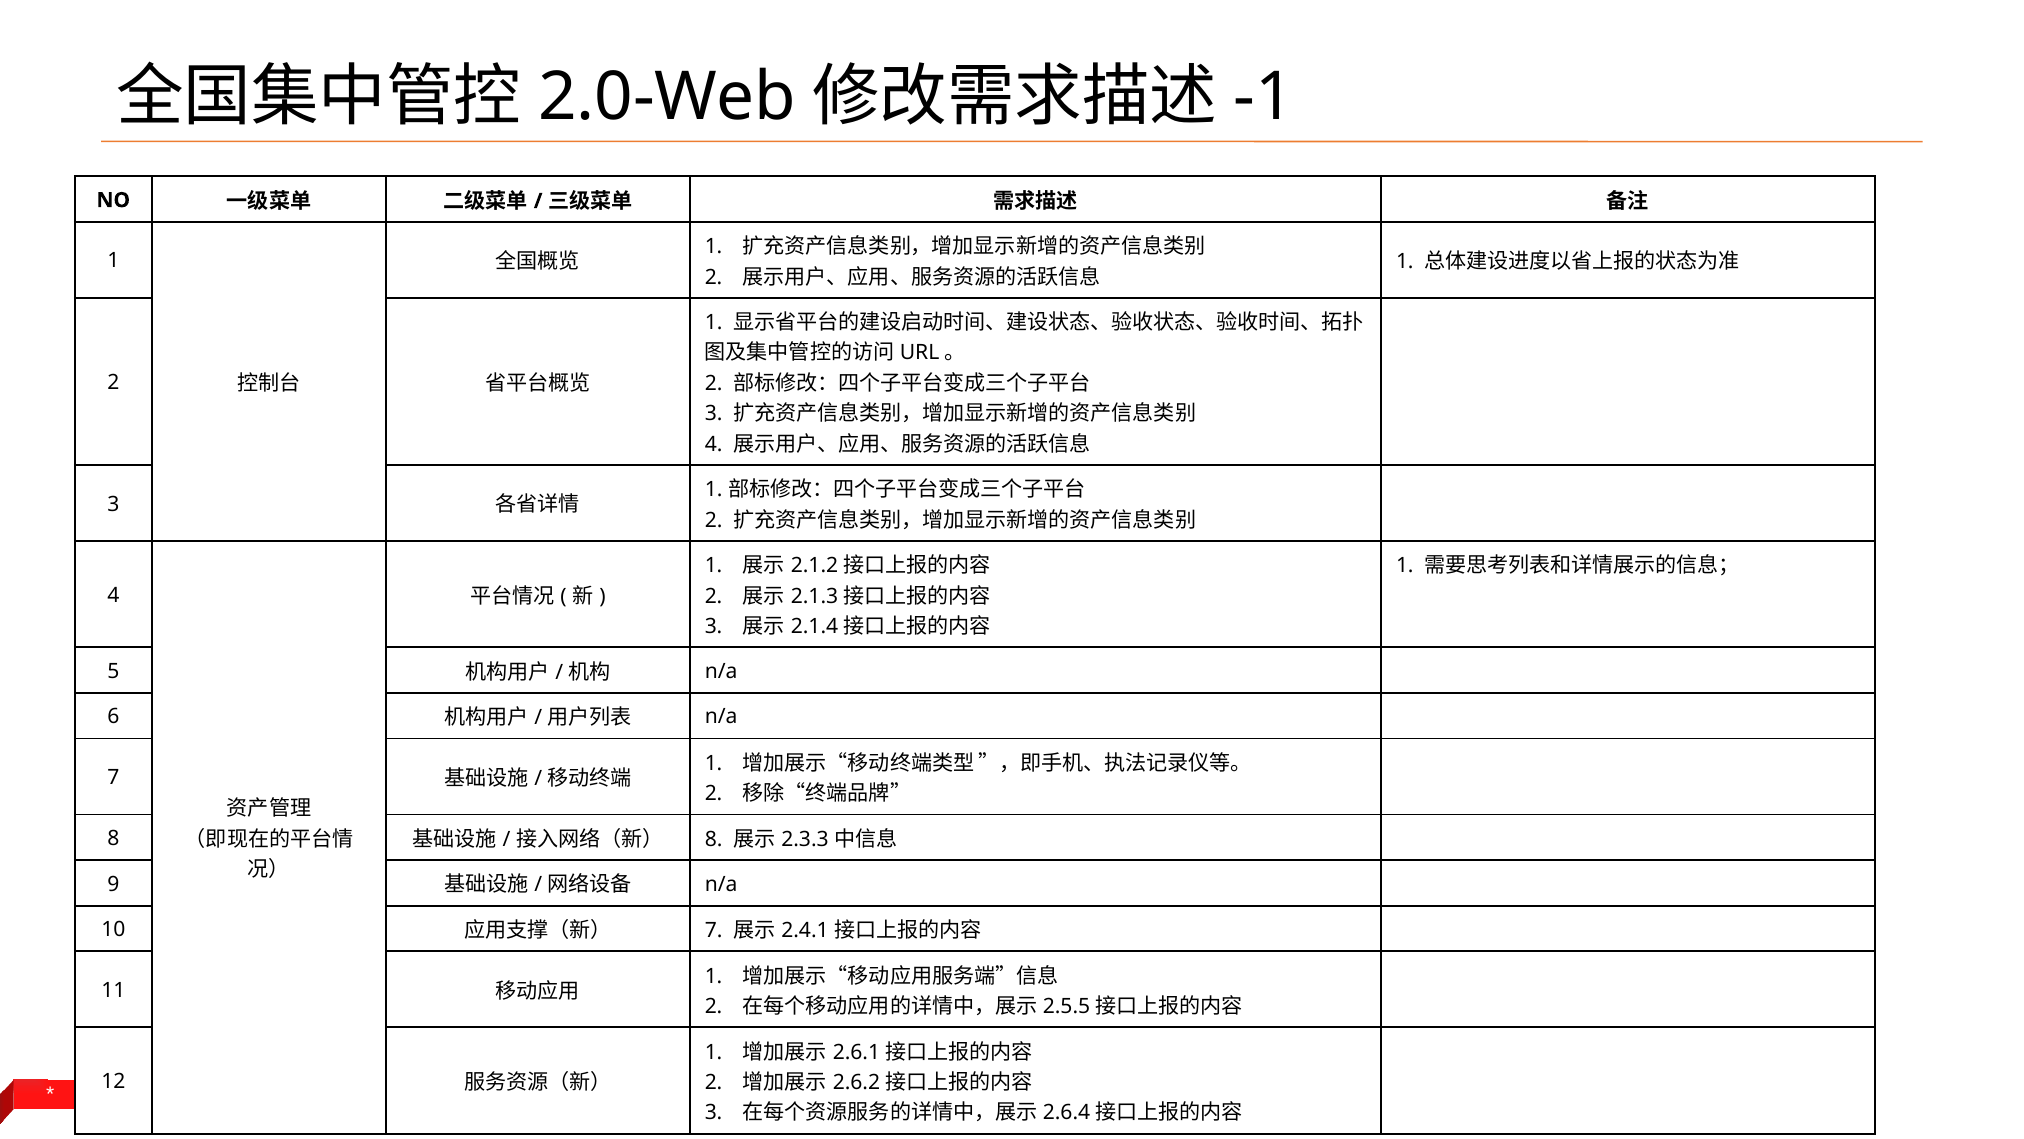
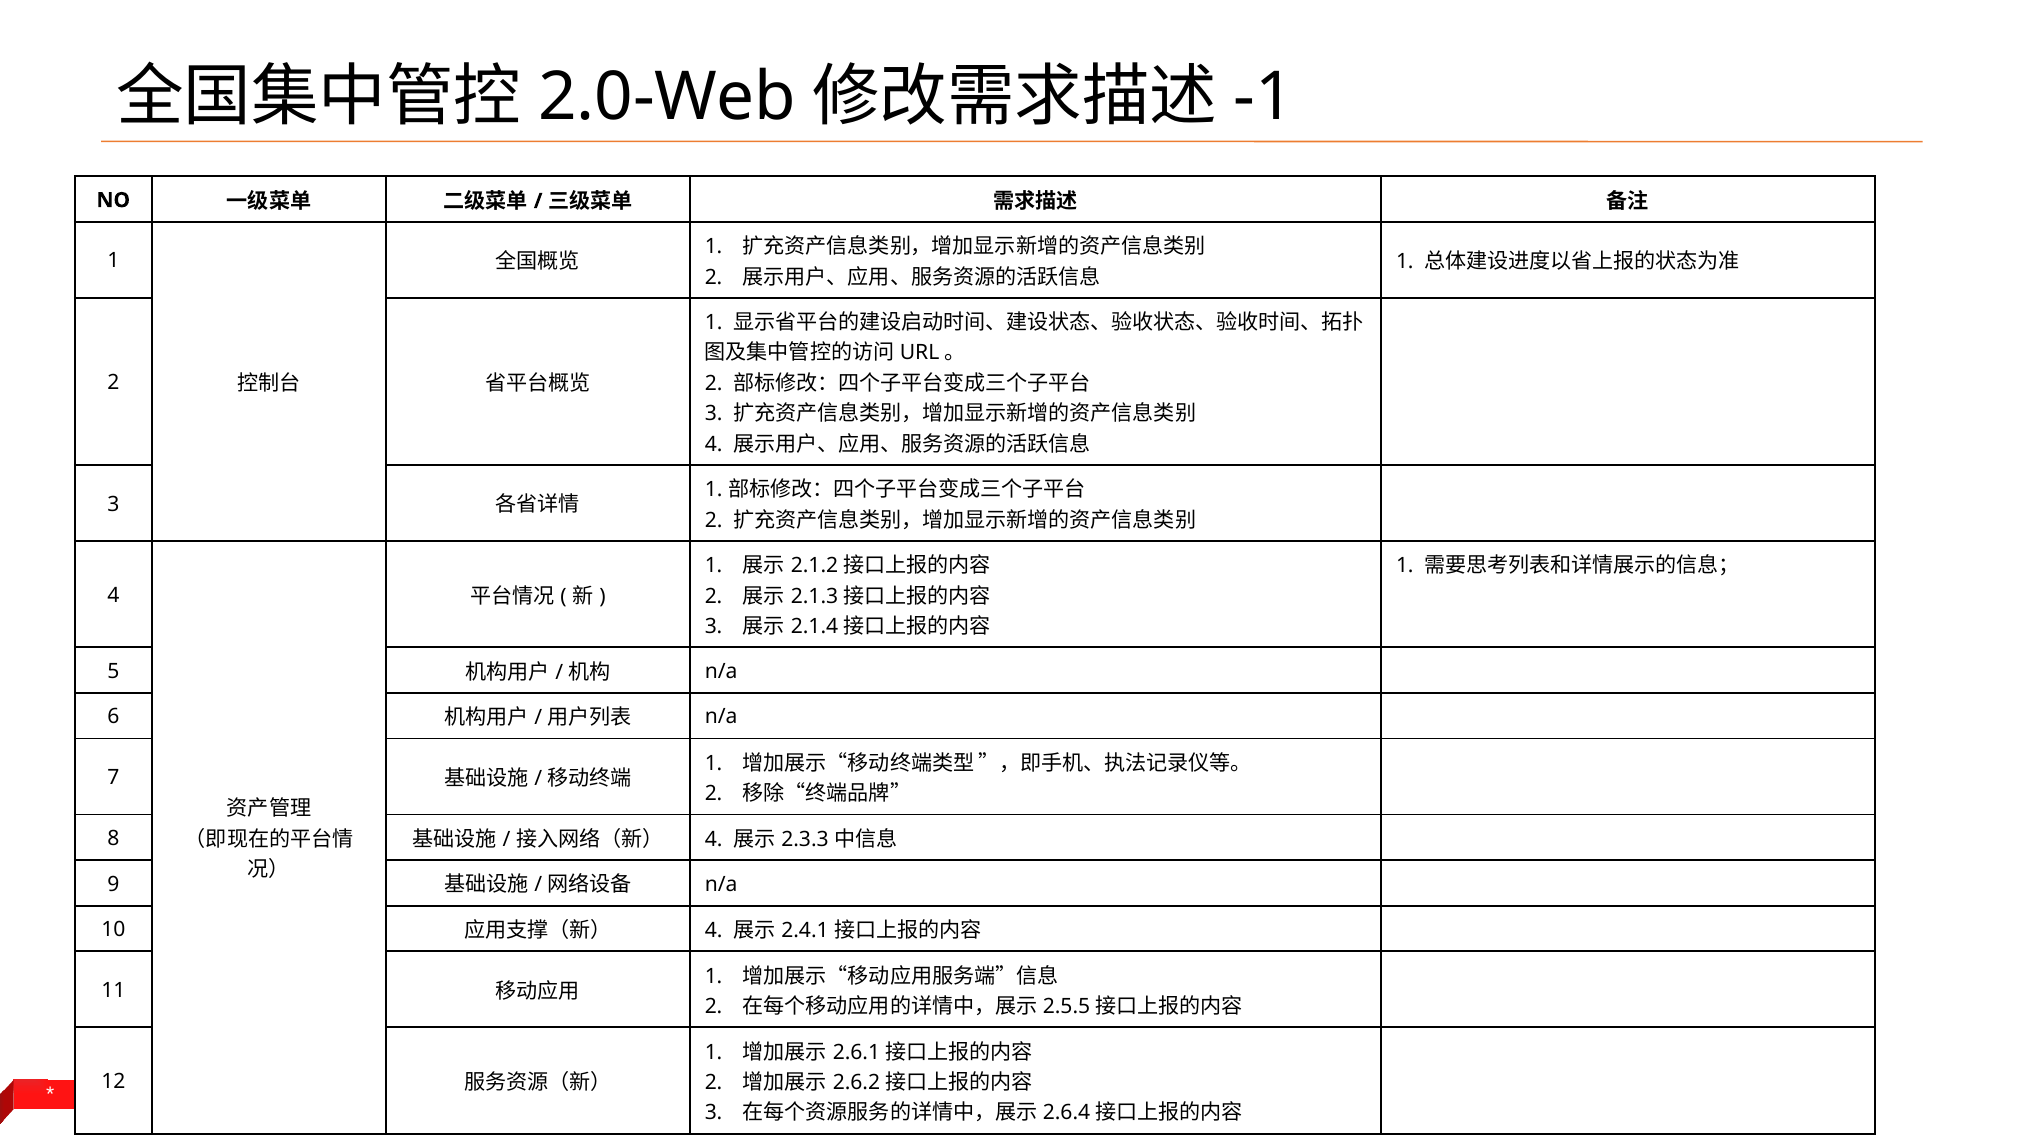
8 at (714, 839): 8 -> 4
7 at (714, 930): 7 -> 4
